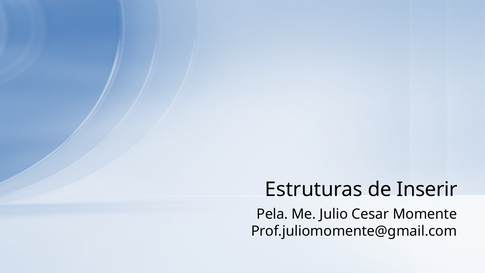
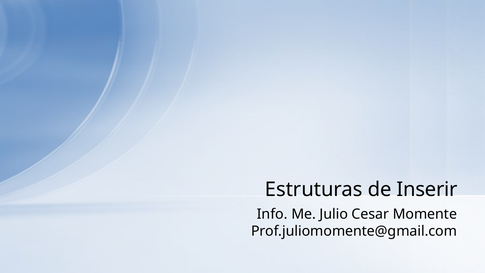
Pela: Pela -> Info
